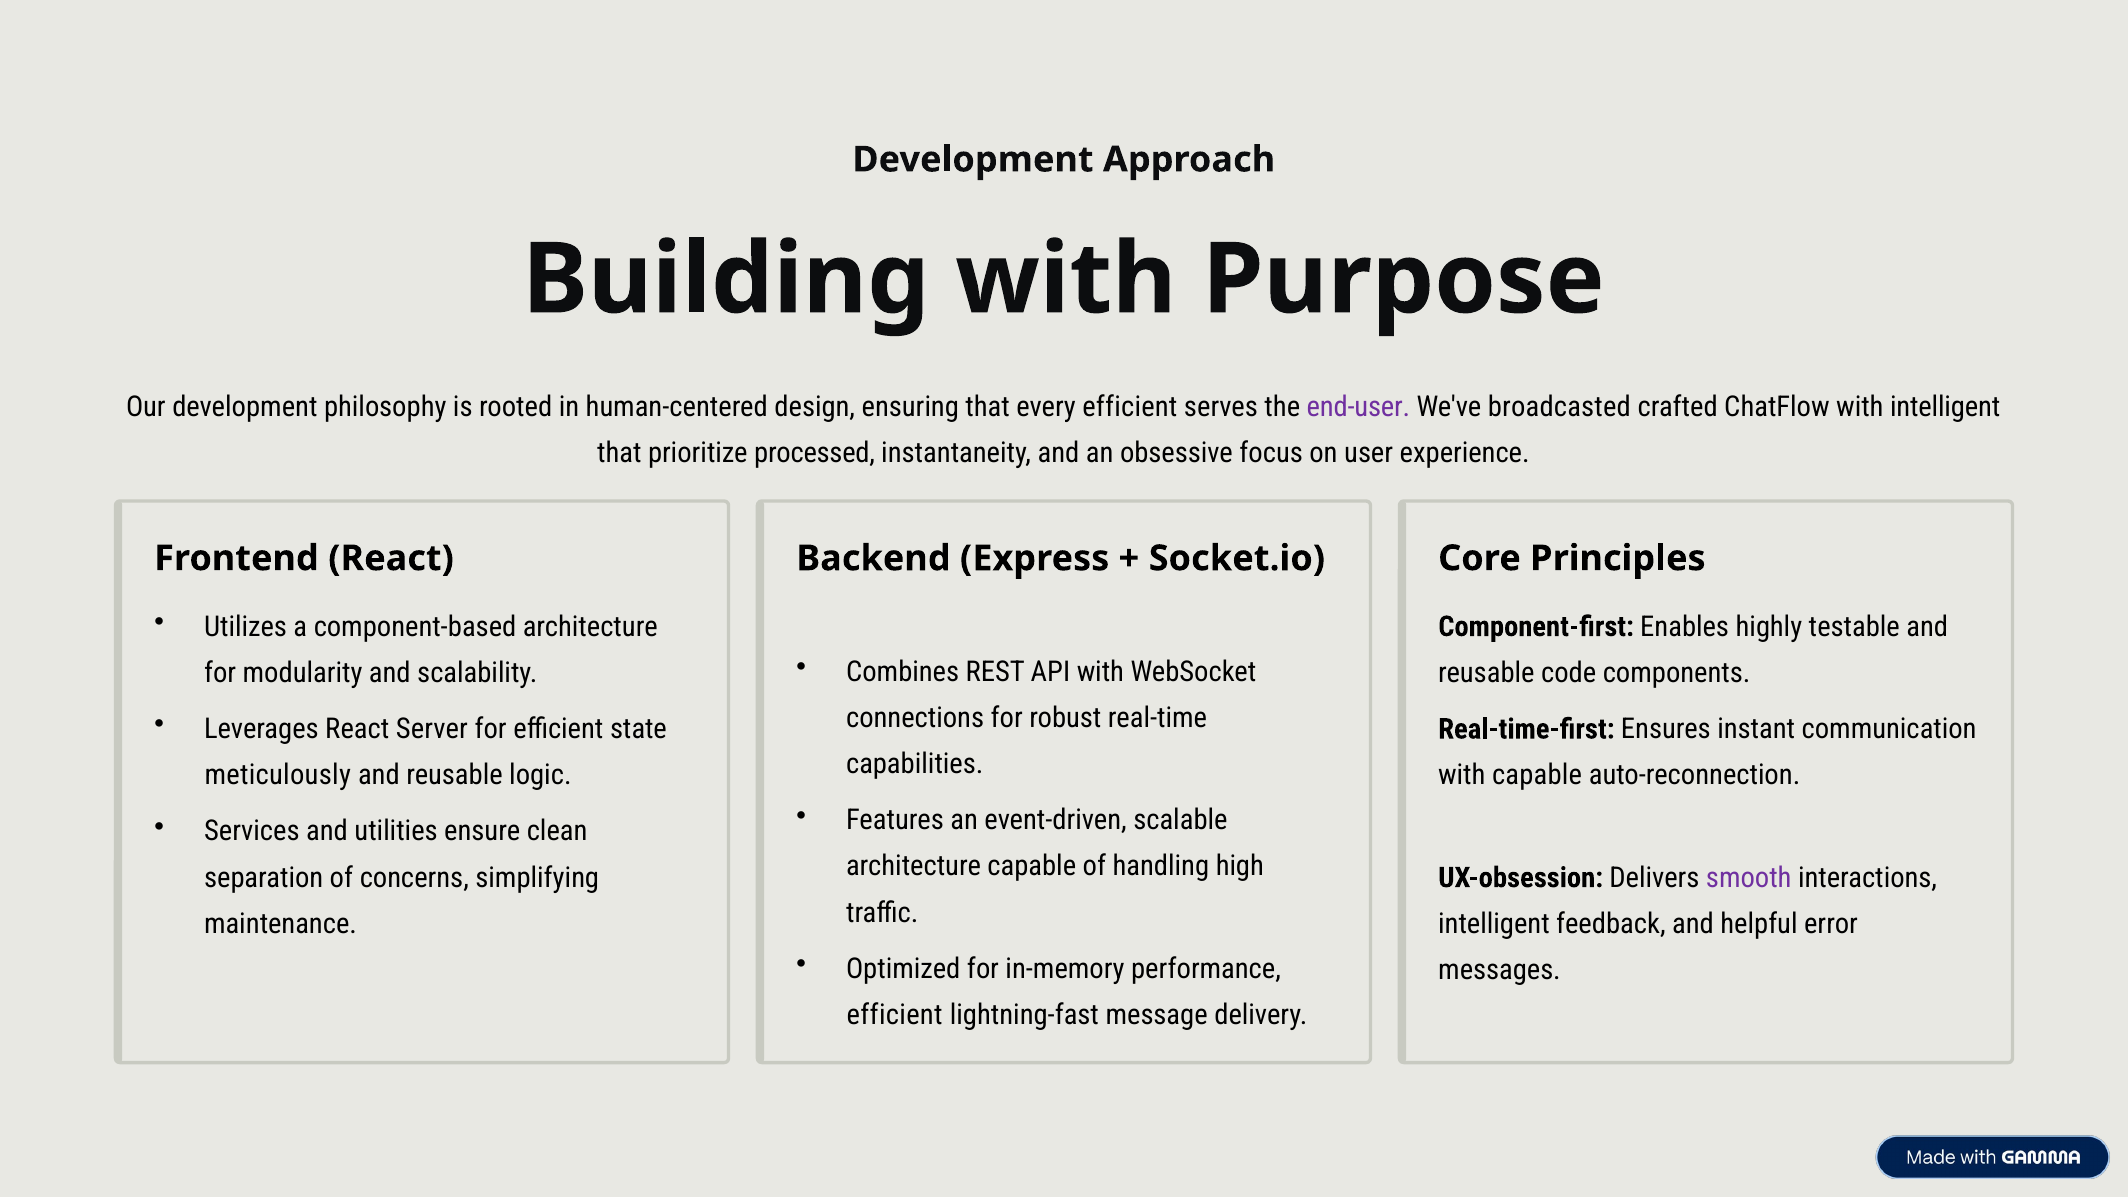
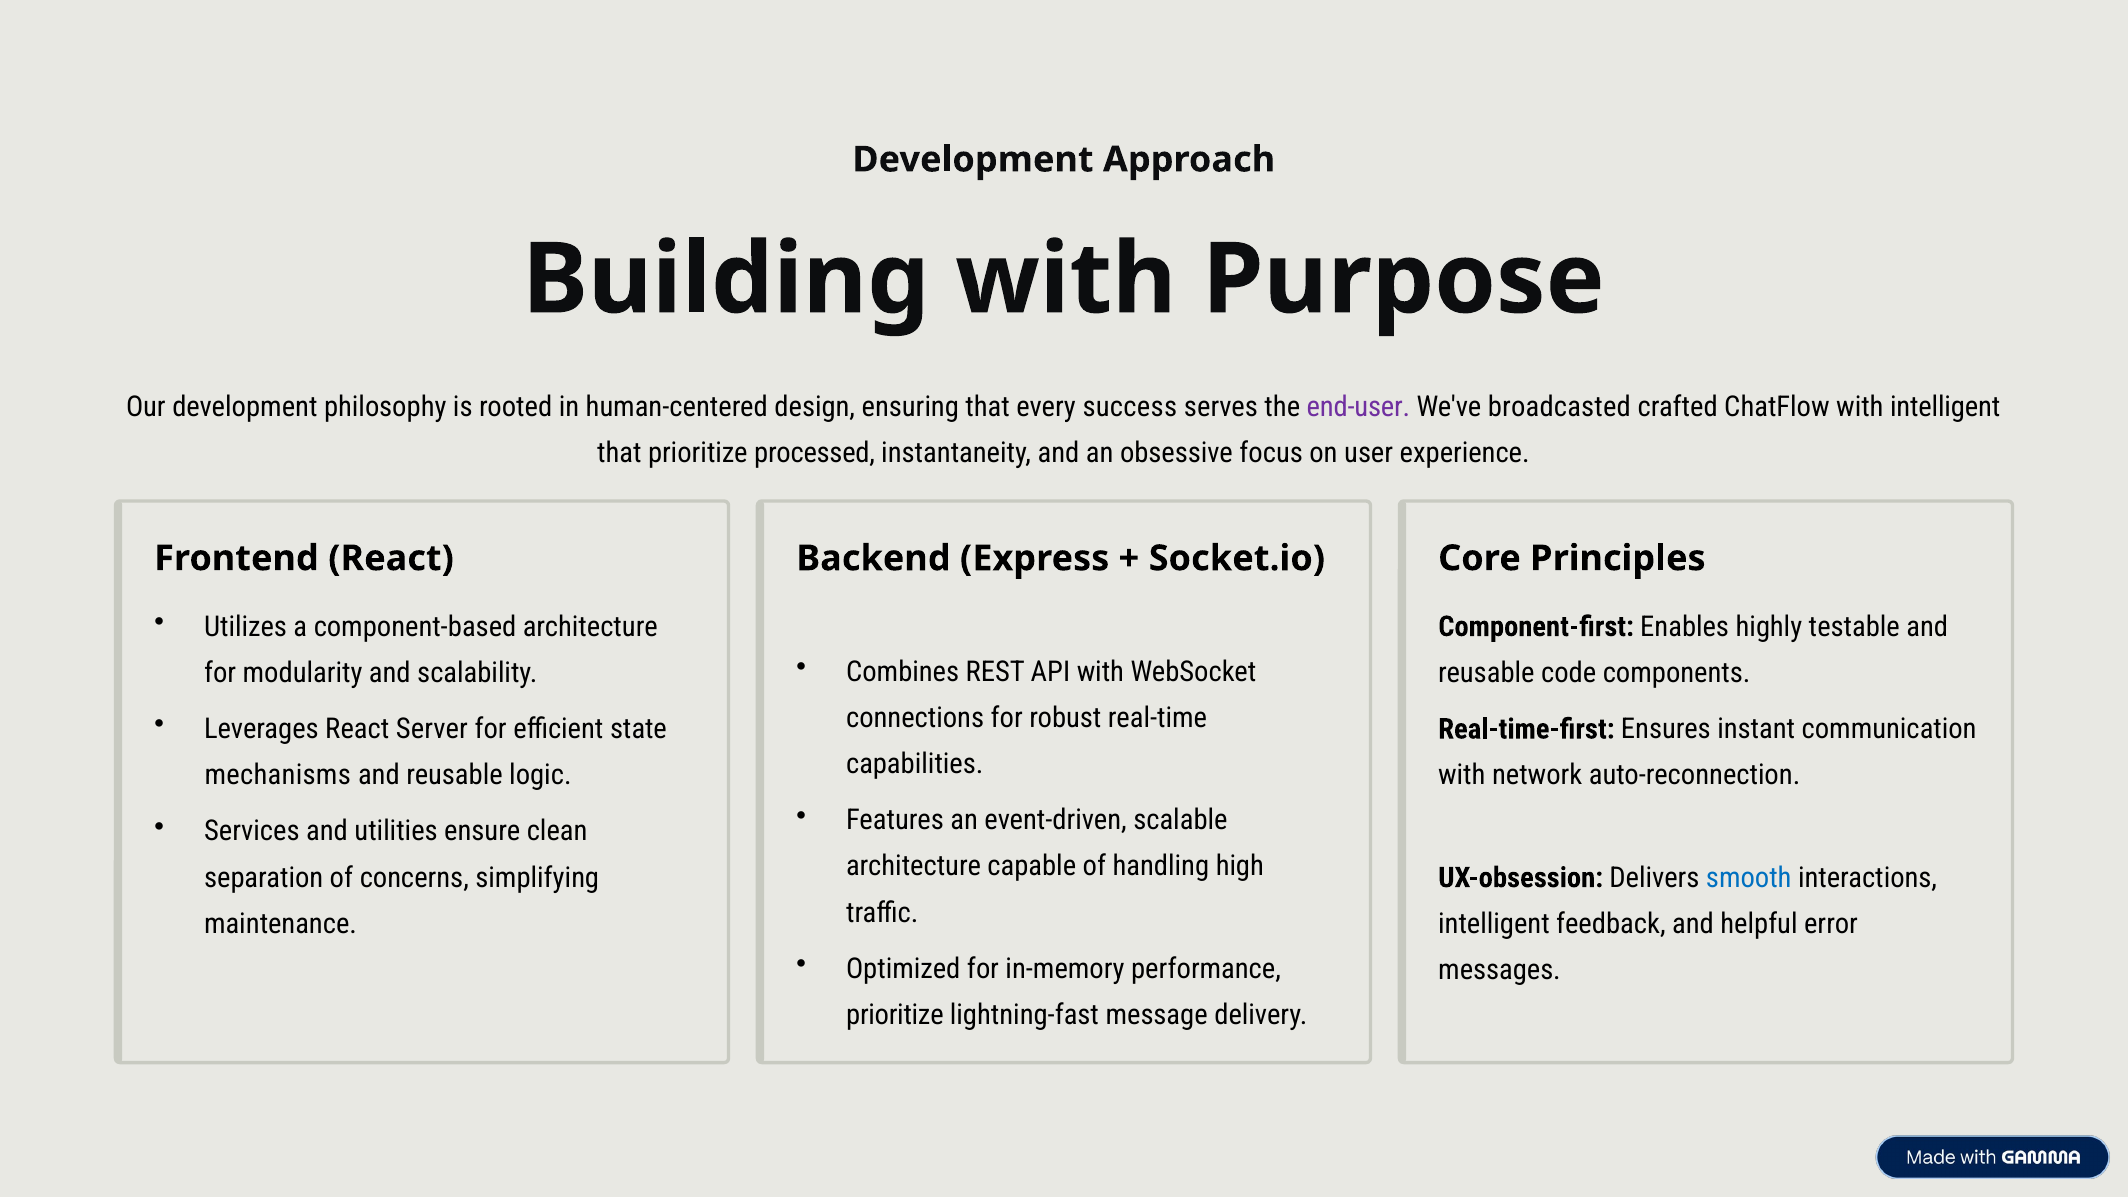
every efficient: efficient -> success
meticulously: meticulously -> mechanisms
with capable: capable -> network
smooth colour: purple -> blue
efficient at (895, 1015): efficient -> prioritize
